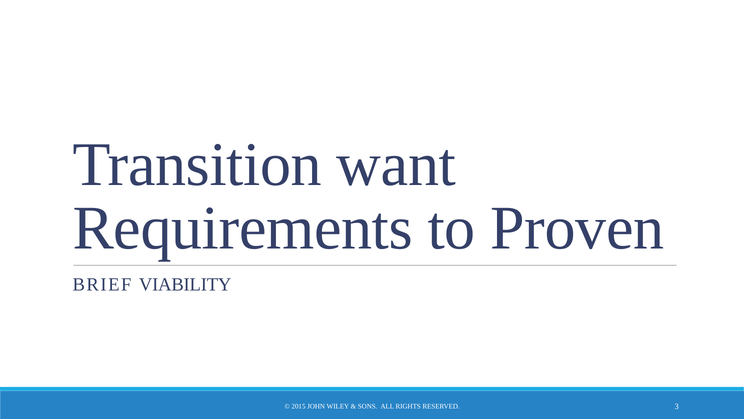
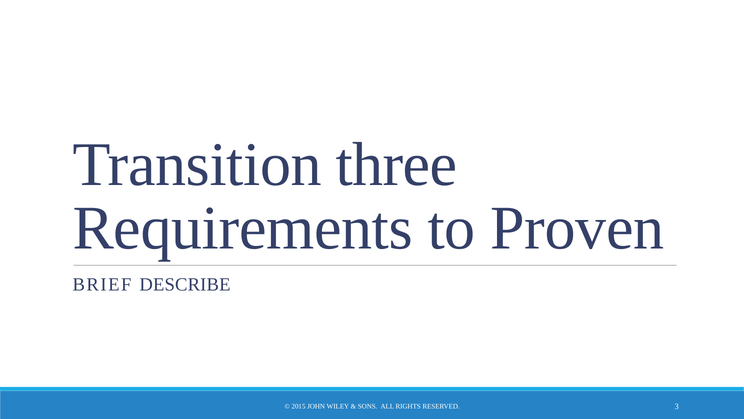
want: want -> three
VIABILITY: VIABILITY -> DESCRIBE
